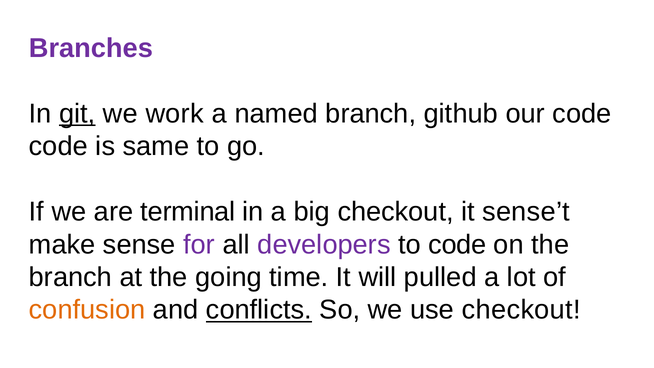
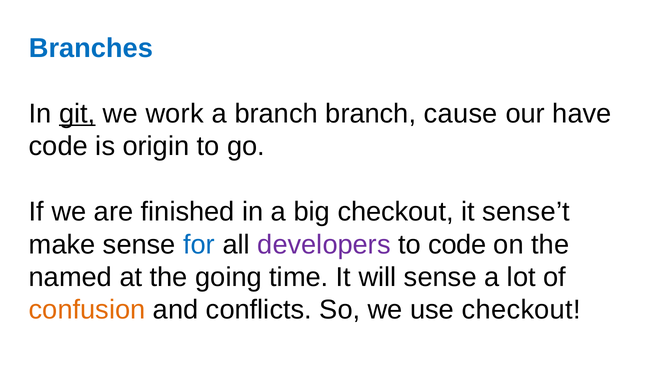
Branches colour: purple -> blue
a named: named -> branch
github: github -> cause
our code: code -> have
same: same -> origin
terminal: terminal -> finished
for colour: purple -> blue
branch at (70, 277): branch -> named
will pulled: pulled -> sense
conflicts underline: present -> none
